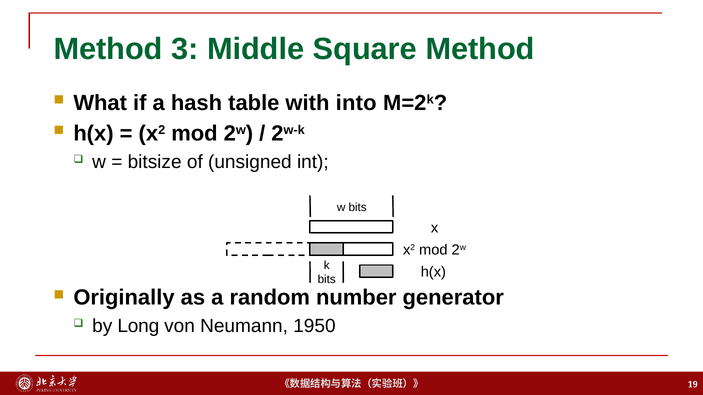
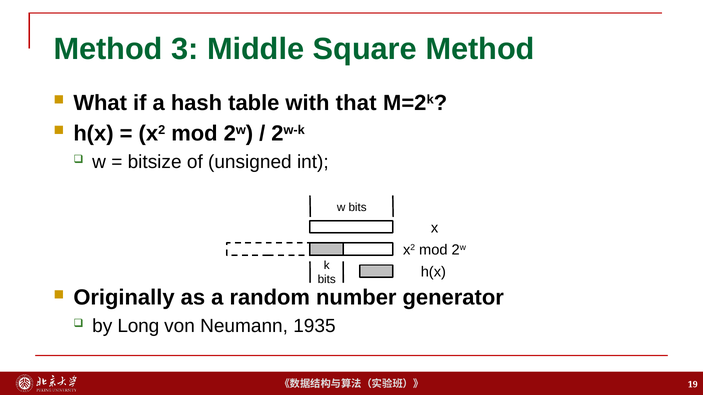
into: into -> that
1950: 1950 -> 1935
